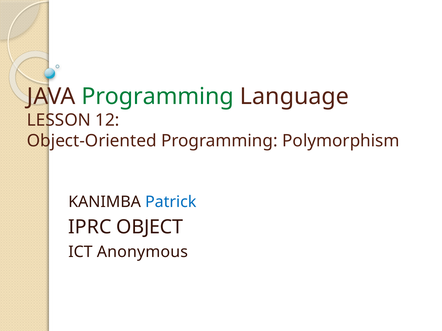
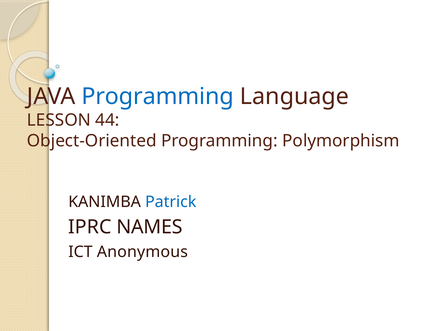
Programming at (158, 97) colour: green -> blue
12: 12 -> 44
OBJECT: OBJECT -> NAMES
